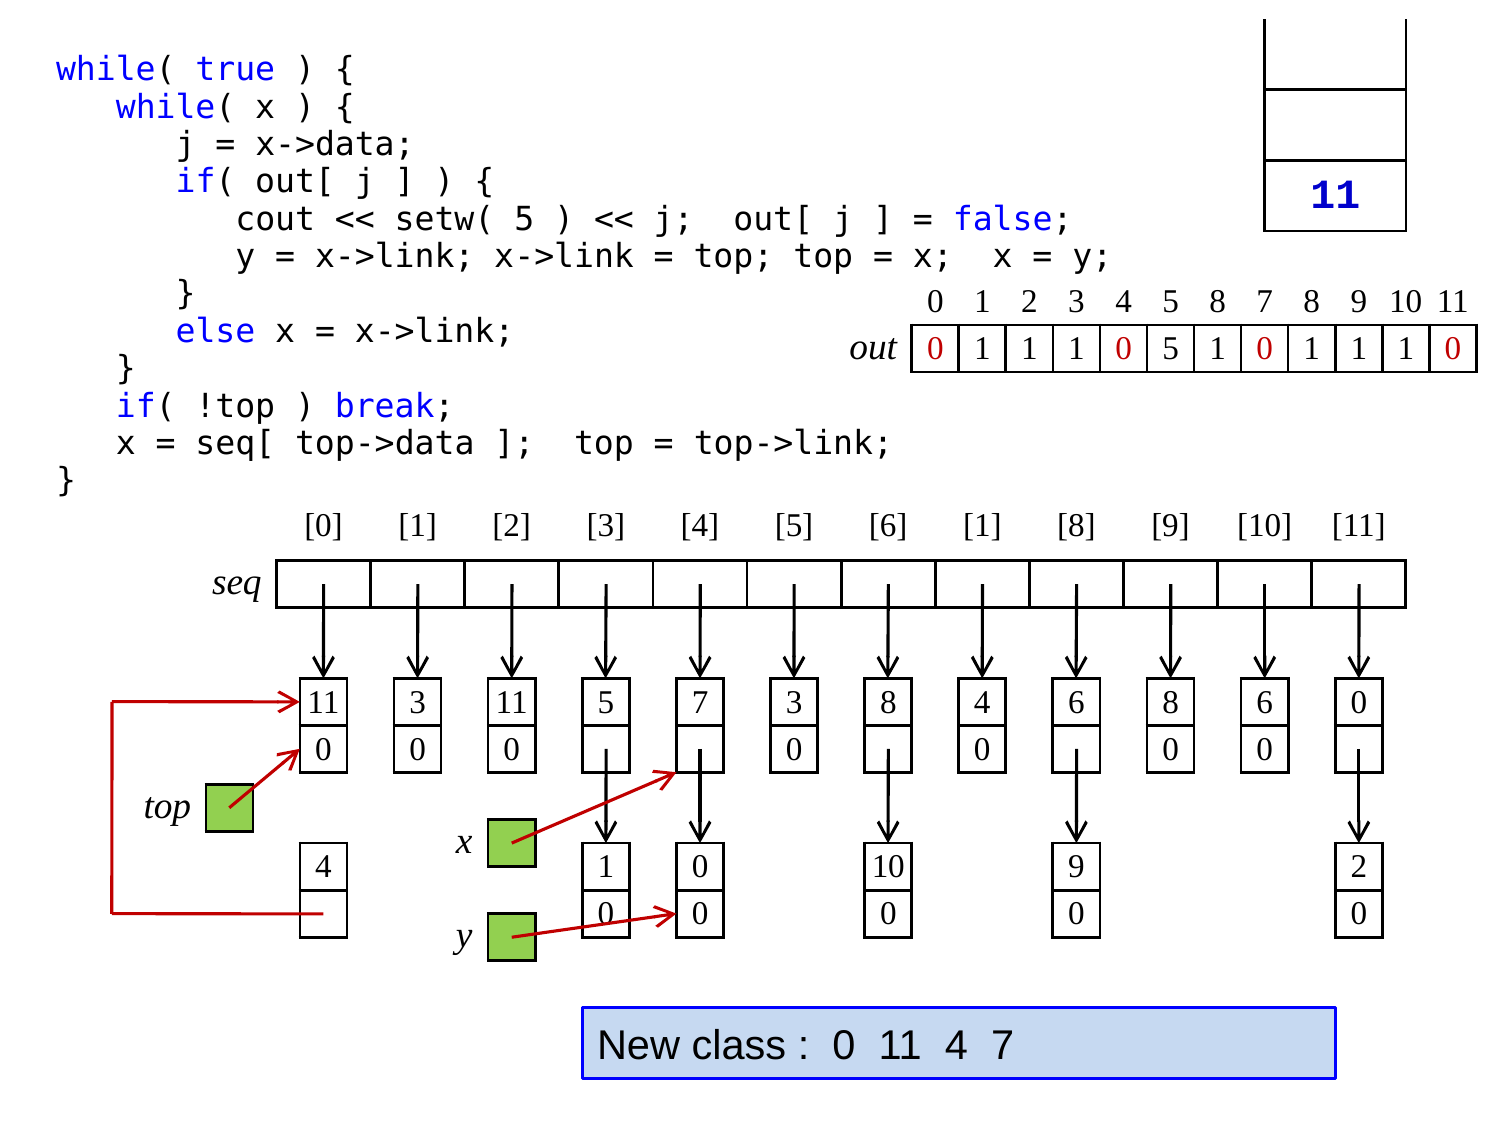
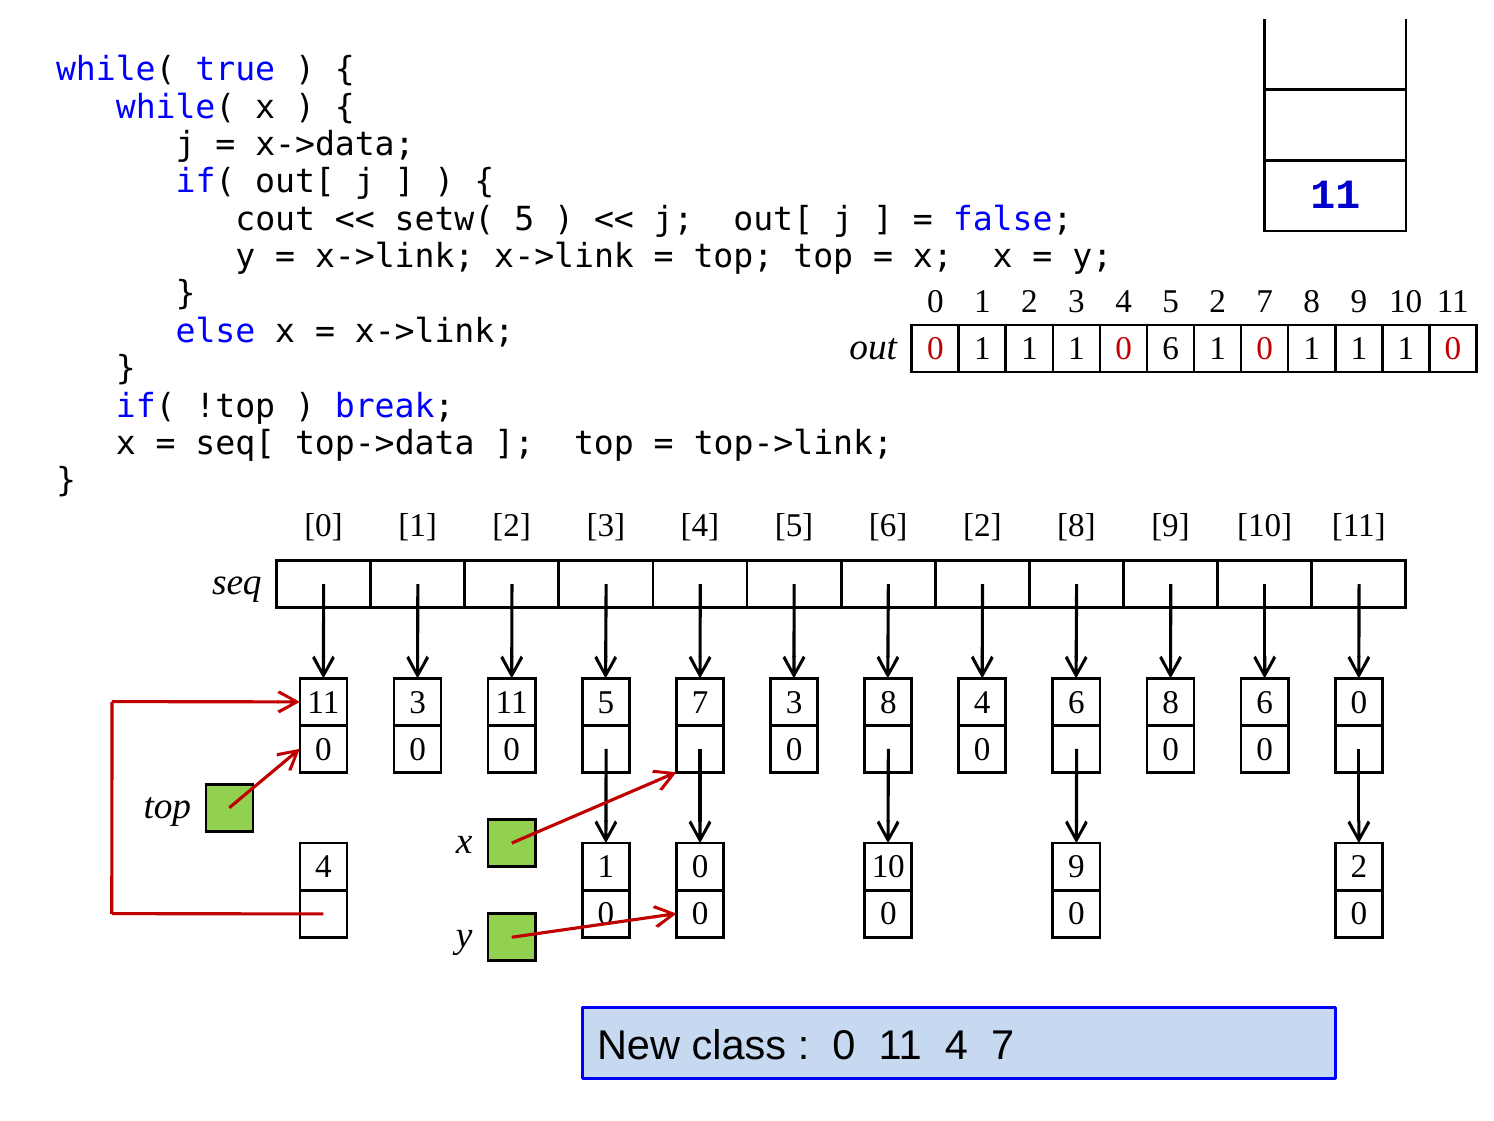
5 8: 8 -> 2
1 0 5: 5 -> 6
6 1: 1 -> 2
